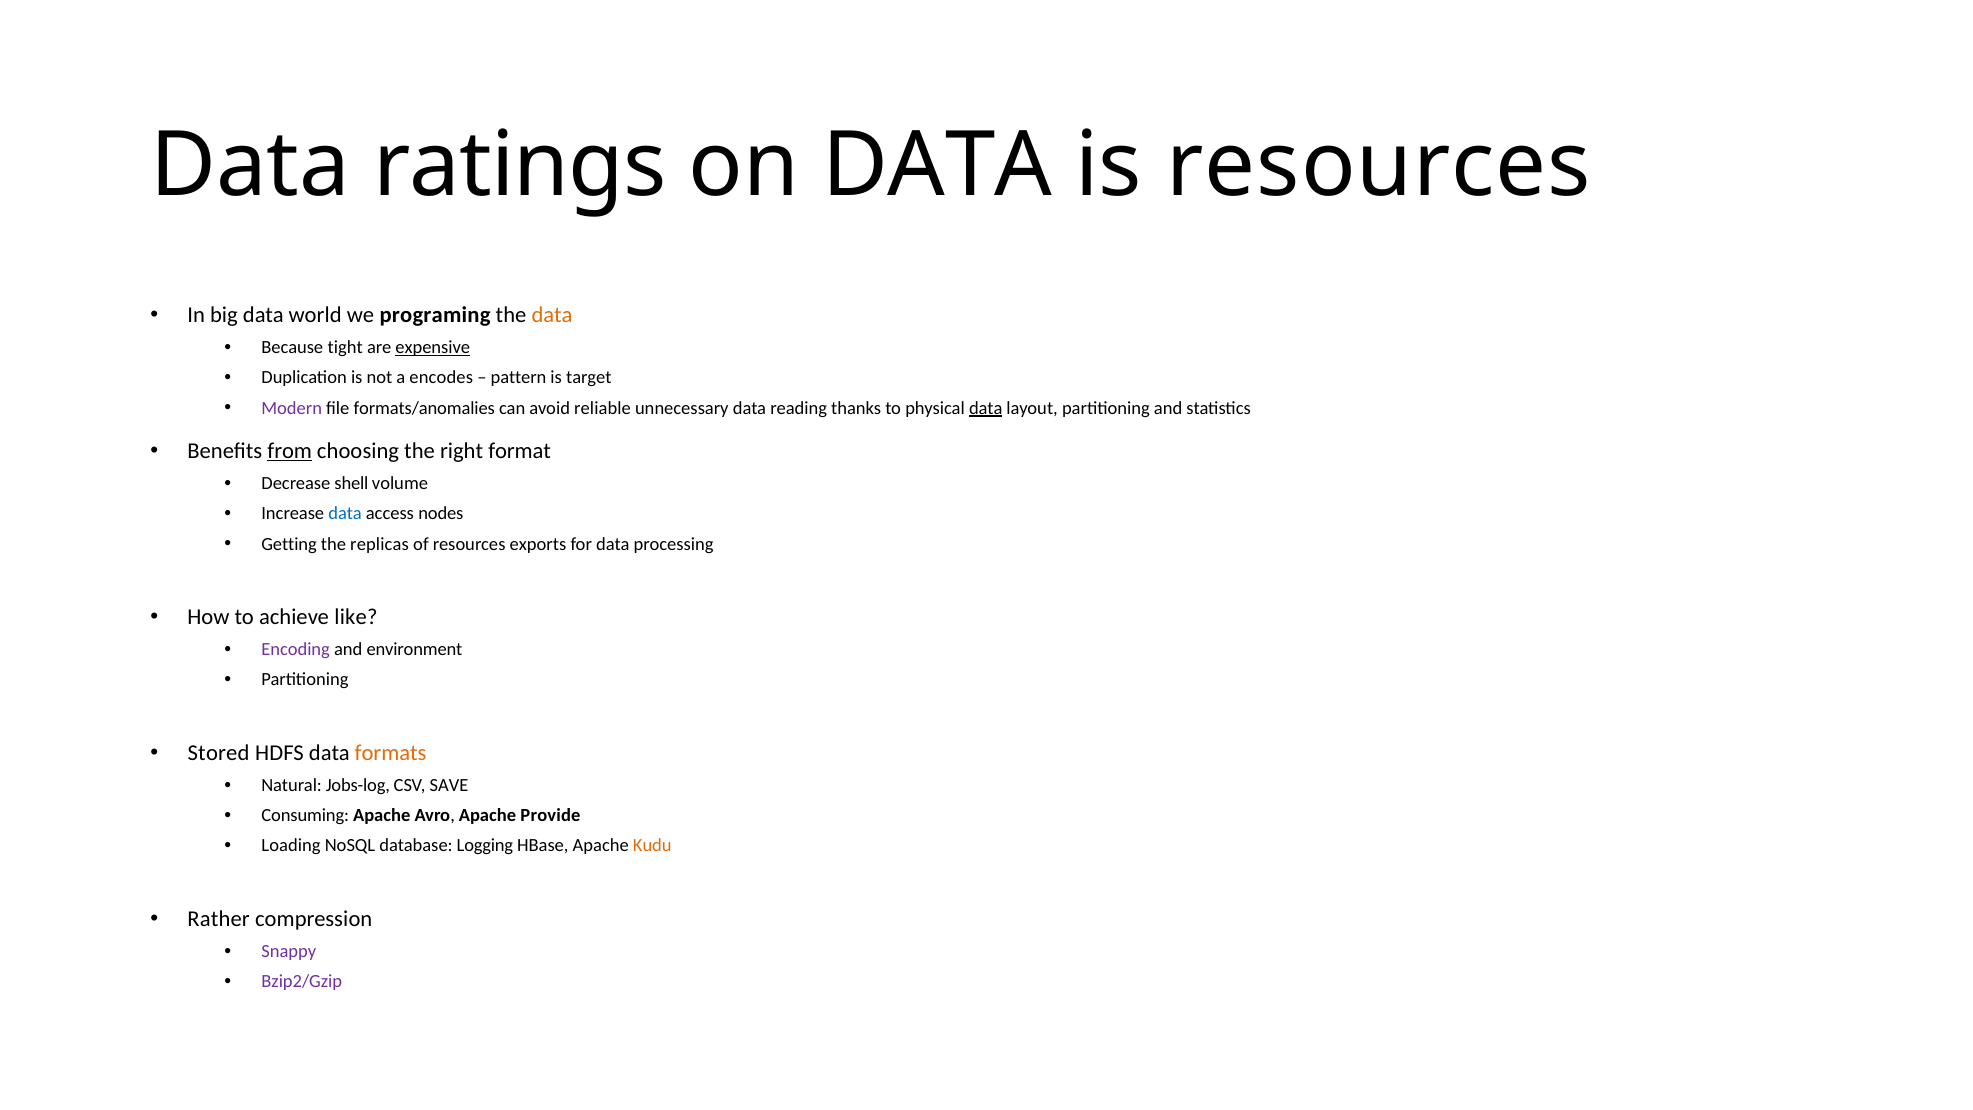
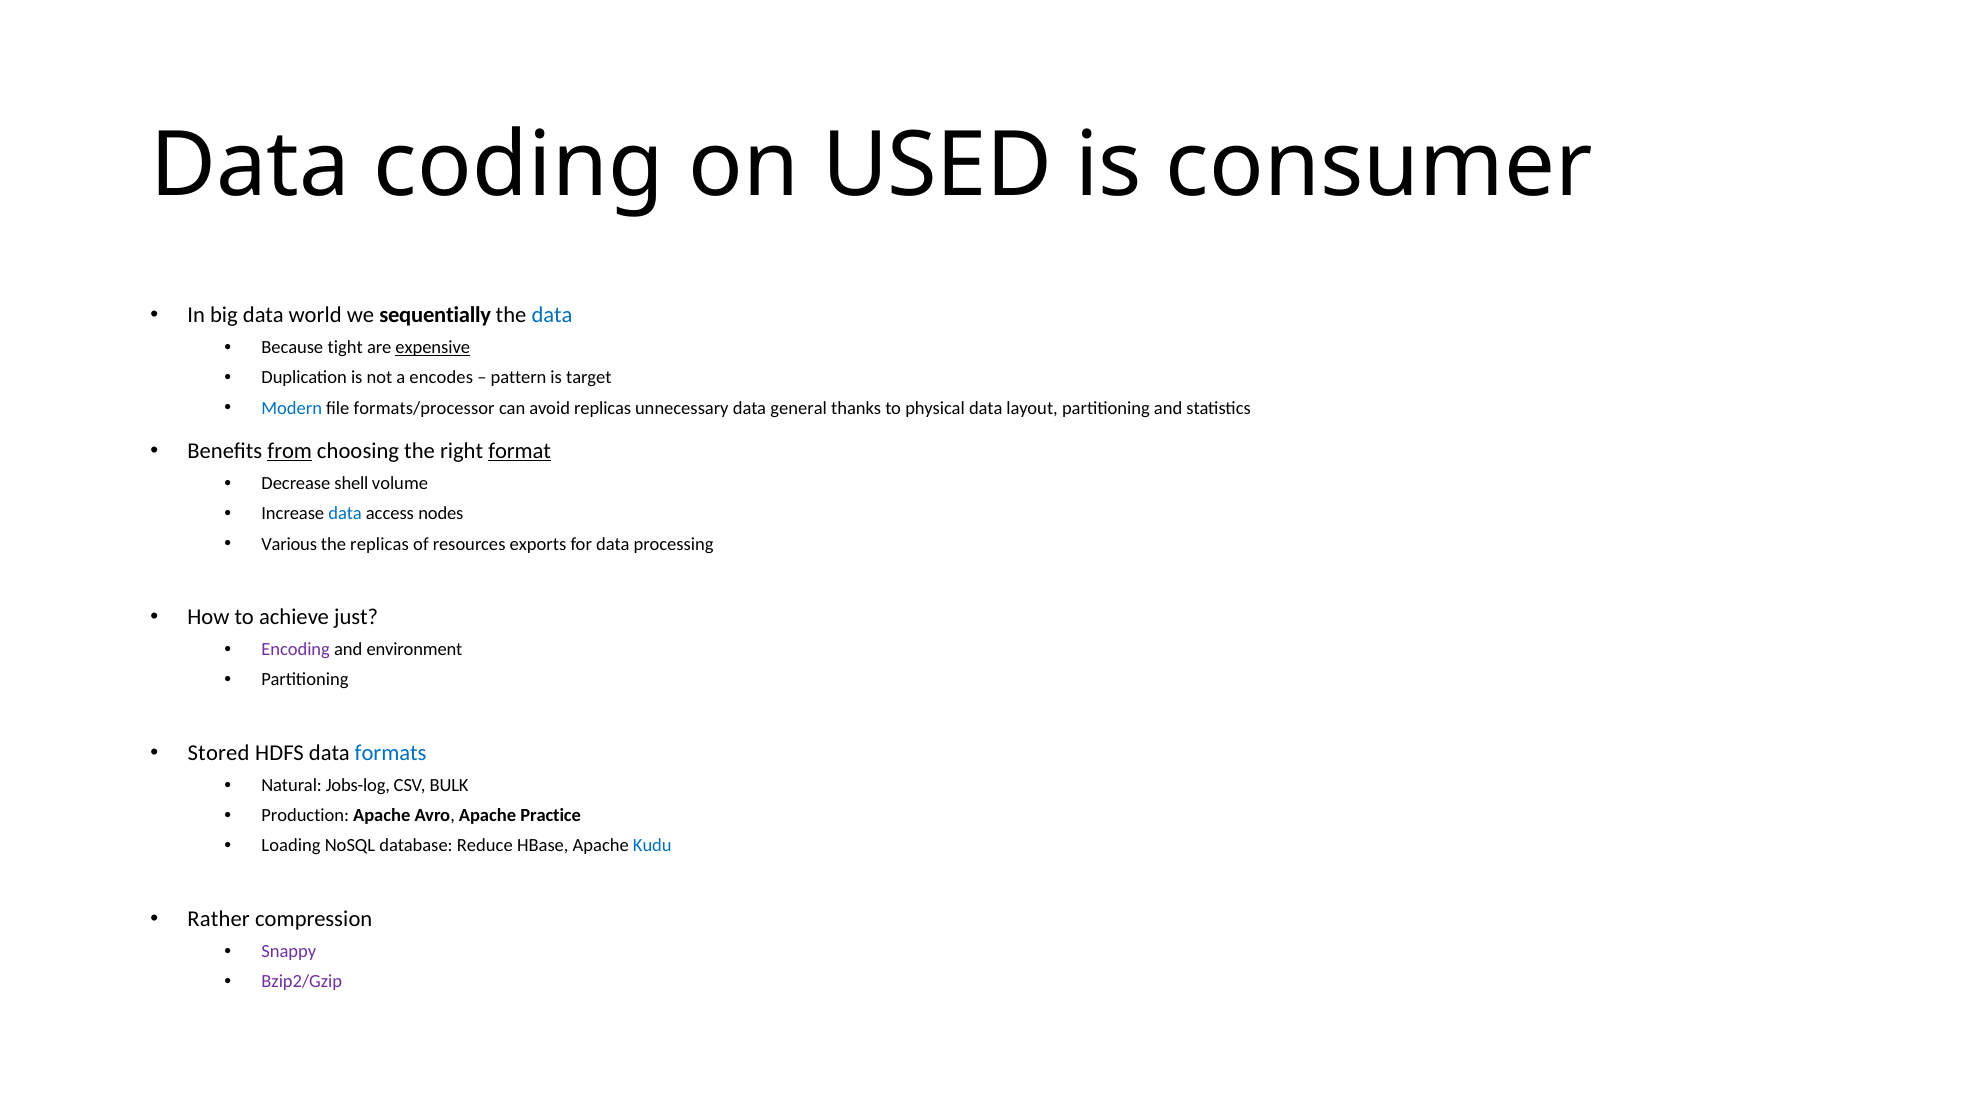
ratings: ratings -> coding
on DATA: DATA -> USED
is resources: resources -> consumer
programing: programing -> sequentially
data at (552, 315) colour: orange -> blue
Modern colour: purple -> blue
formats/anomalies: formats/anomalies -> formats/processor
avoid reliable: reliable -> replicas
reading: reading -> general
data at (986, 408) underline: present -> none
format underline: none -> present
Getting: Getting -> Various
like: like -> just
formats colour: orange -> blue
SAVE: SAVE -> BULK
Consuming: Consuming -> Production
Provide: Provide -> Practice
Logging: Logging -> Reduce
Kudu colour: orange -> blue
